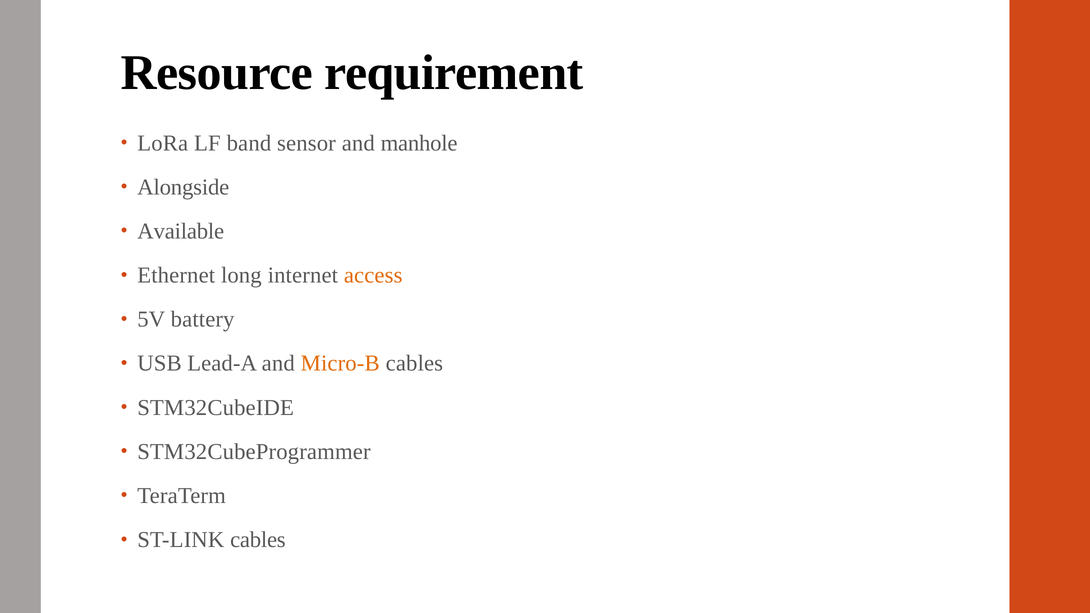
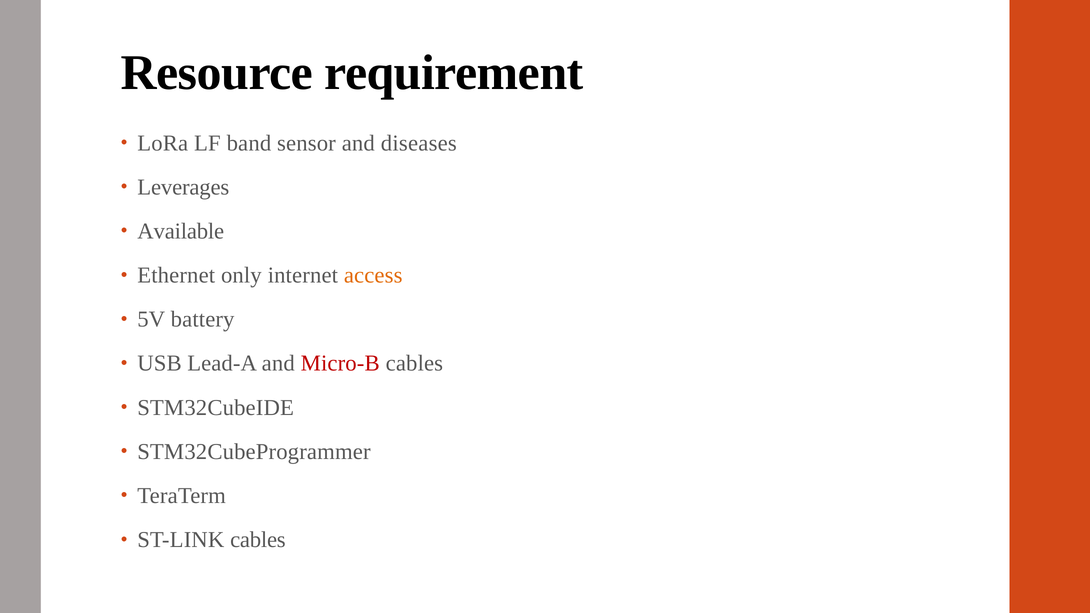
manhole: manhole -> diseases
Alongside: Alongside -> Leverages
long: long -> only
Micro-B colour: orange -> red
